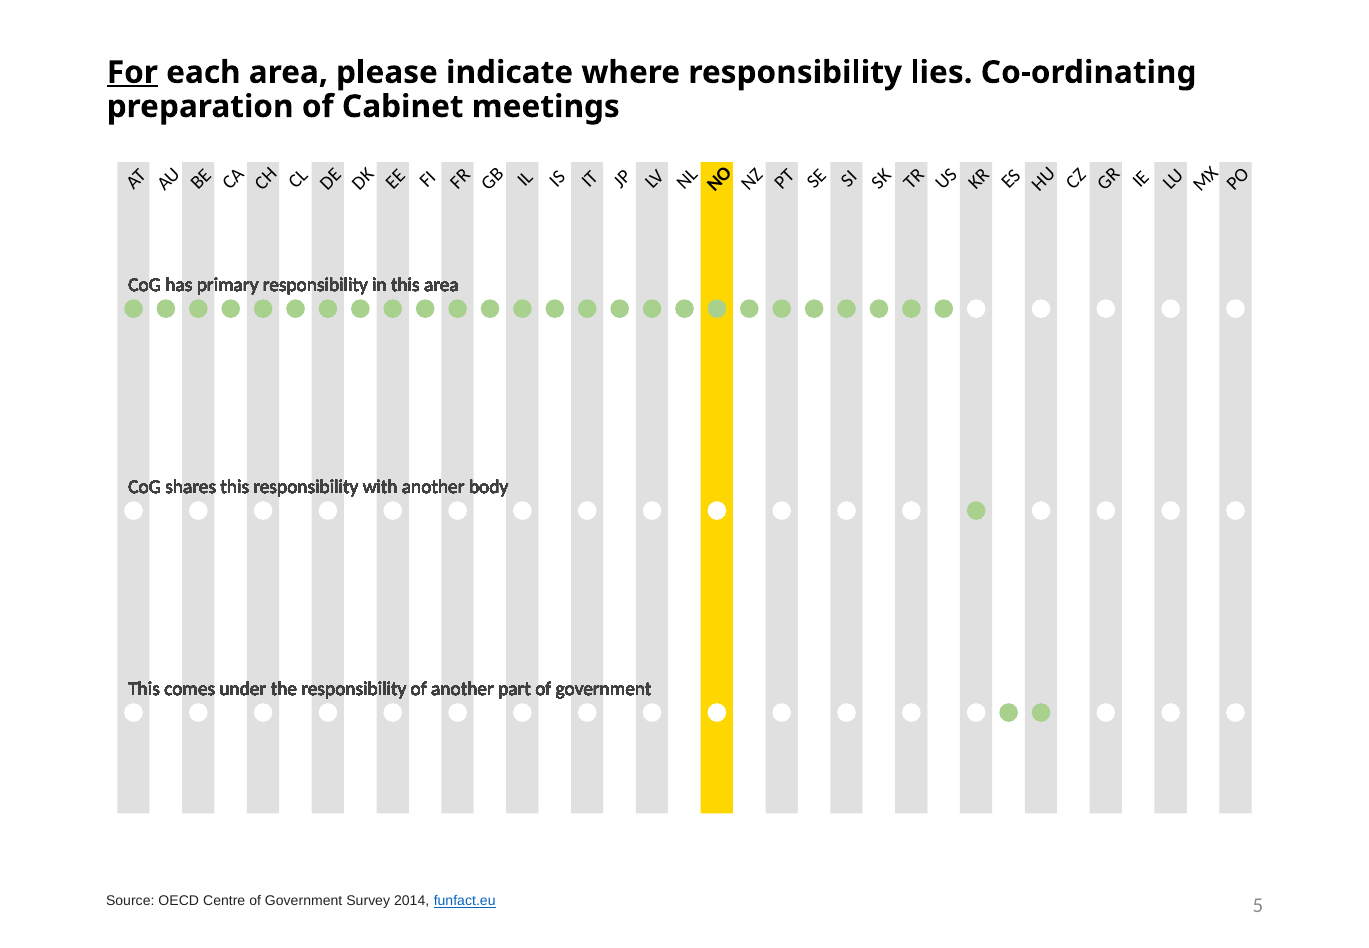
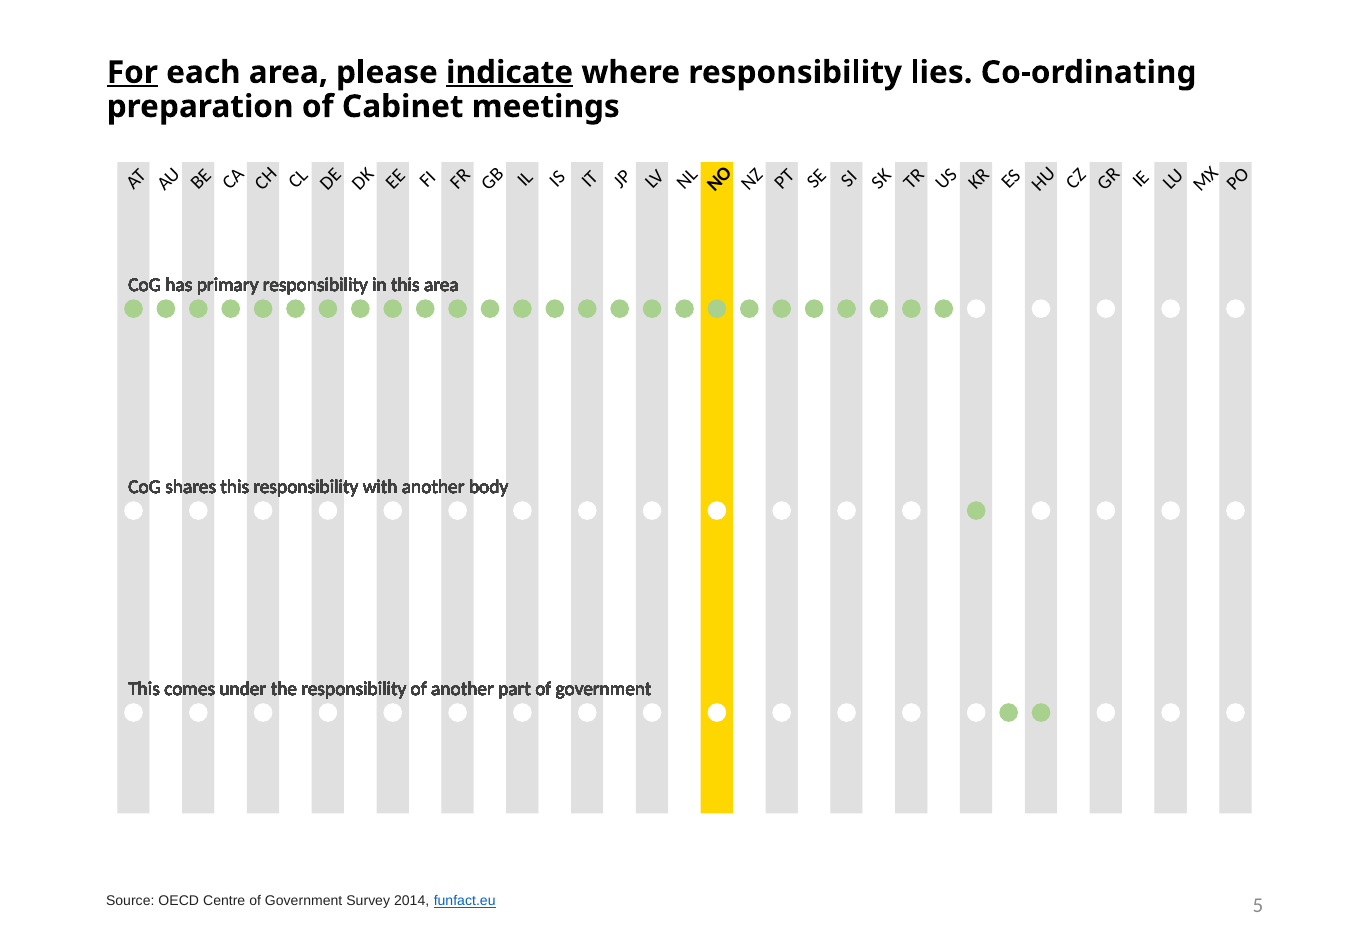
indicate underline: none -> present
